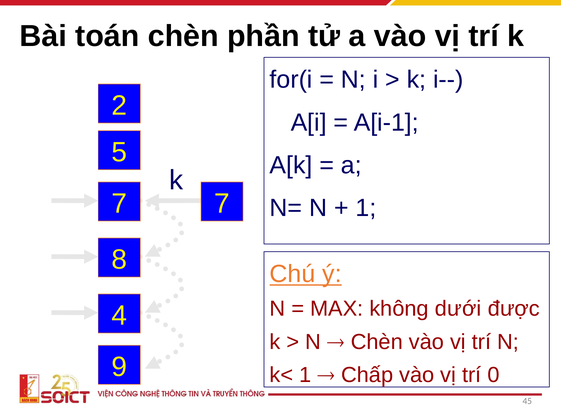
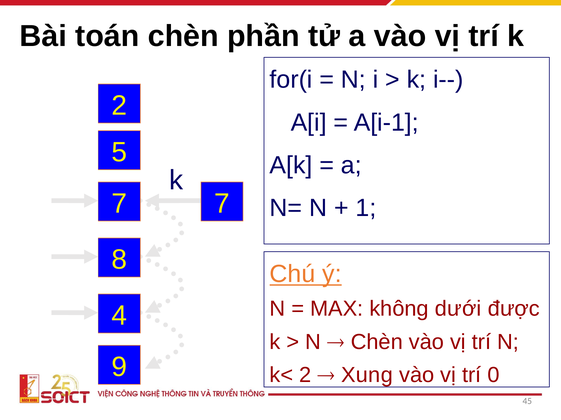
k< 1: 1 -> 2
Chấp: Chấp -> Xung
